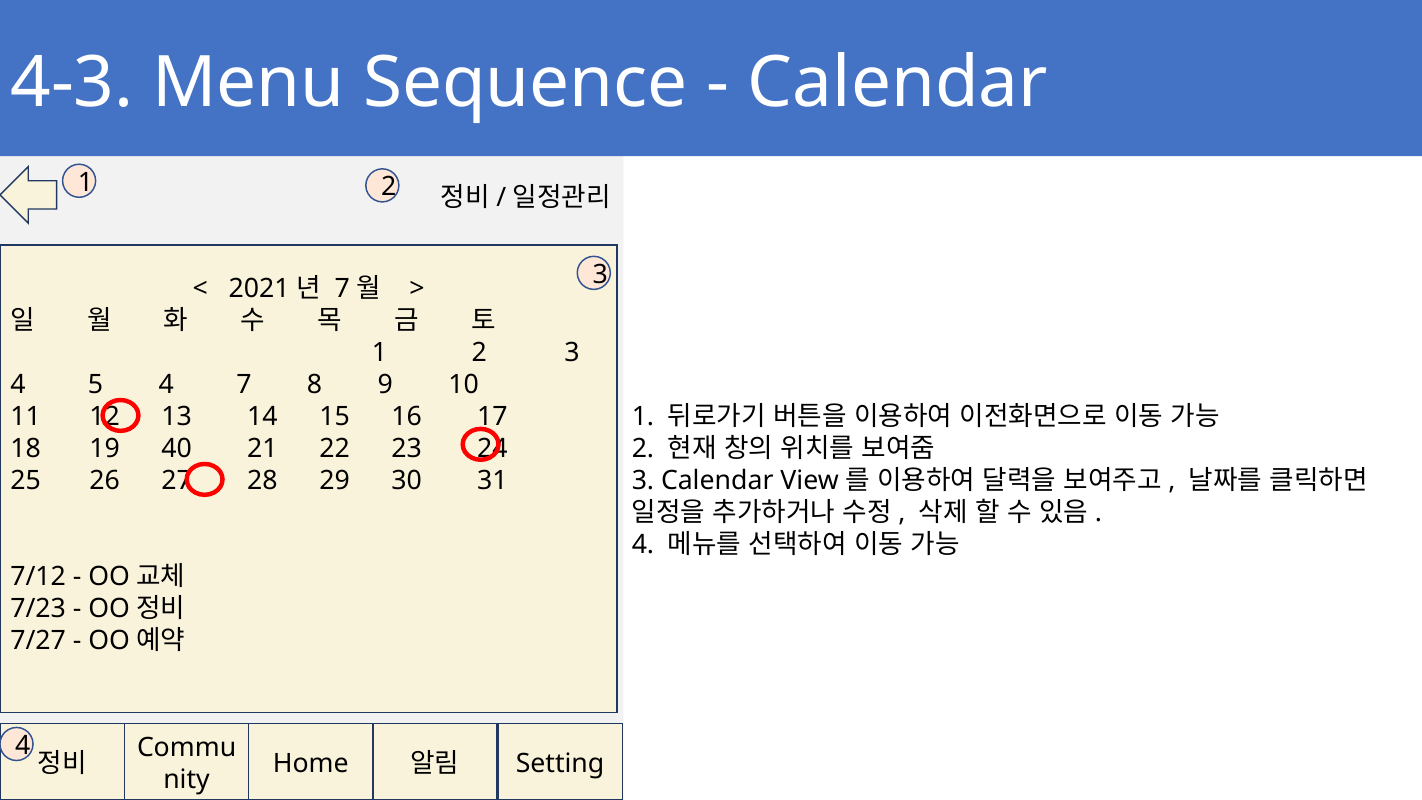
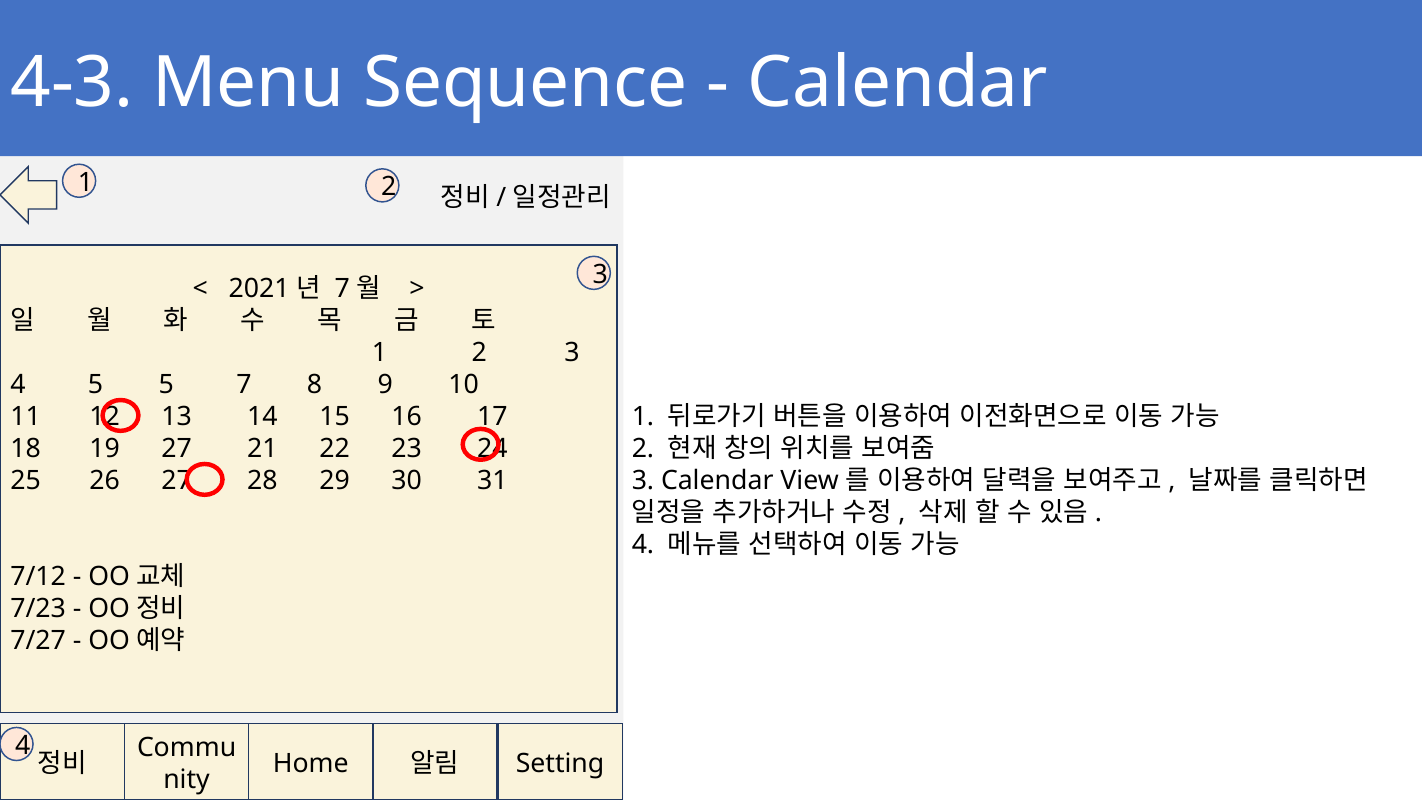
5 4: 4 -> 5
19 40: 40 -> 27
